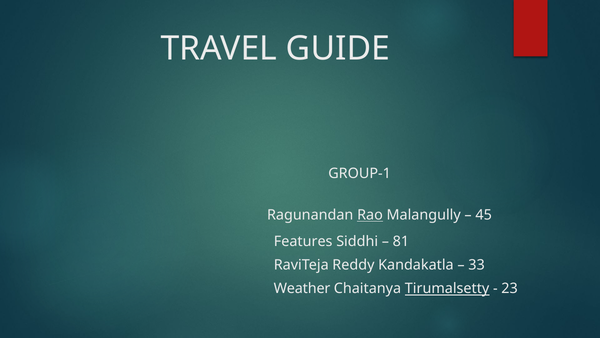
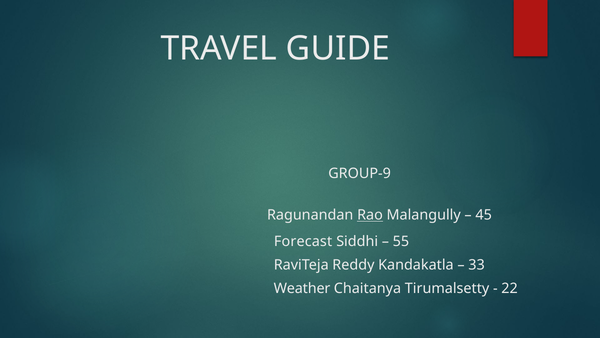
GROUP-1: GROUP-1 -> GROUP-9
Features: Features -> Forecast
81: 81 -> 55
Tirumalsetty underline: present -> none
23: 23 -> 22
